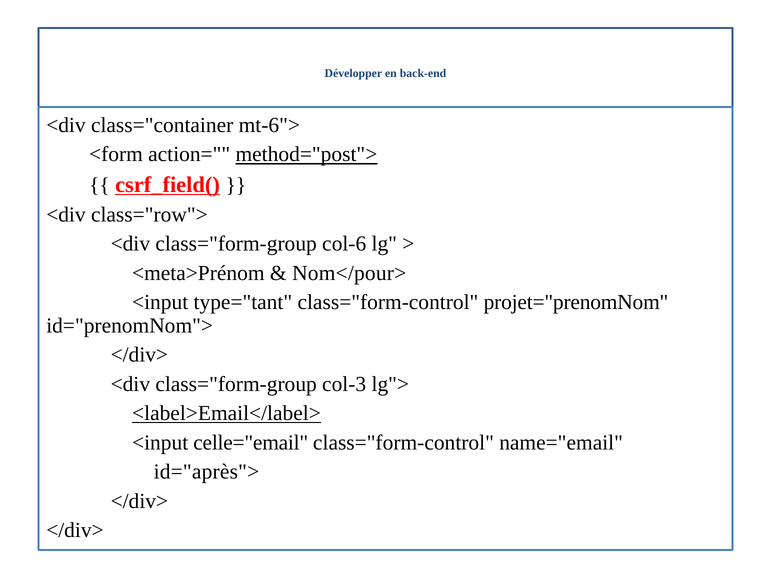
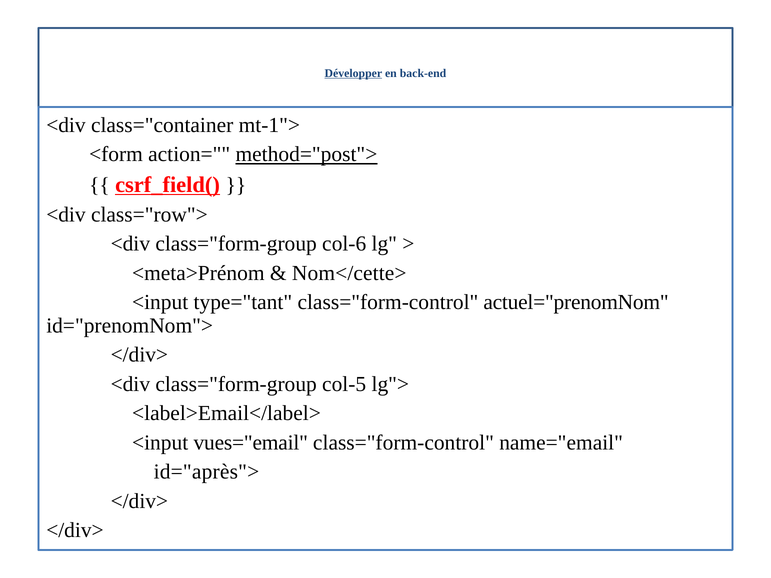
Développer underline: none -> present
mt-6">: mt-6"> -> mt-1">
Nom</pour>: Nom</pour> -> Nom</cette>
projet="prenomNom: projet="prenomNom -> actuel="prenomNom
col-3: col-3 -> col-5
<label>Email</label> underline: present -> none
celle="email: celle="email -> vues="email
